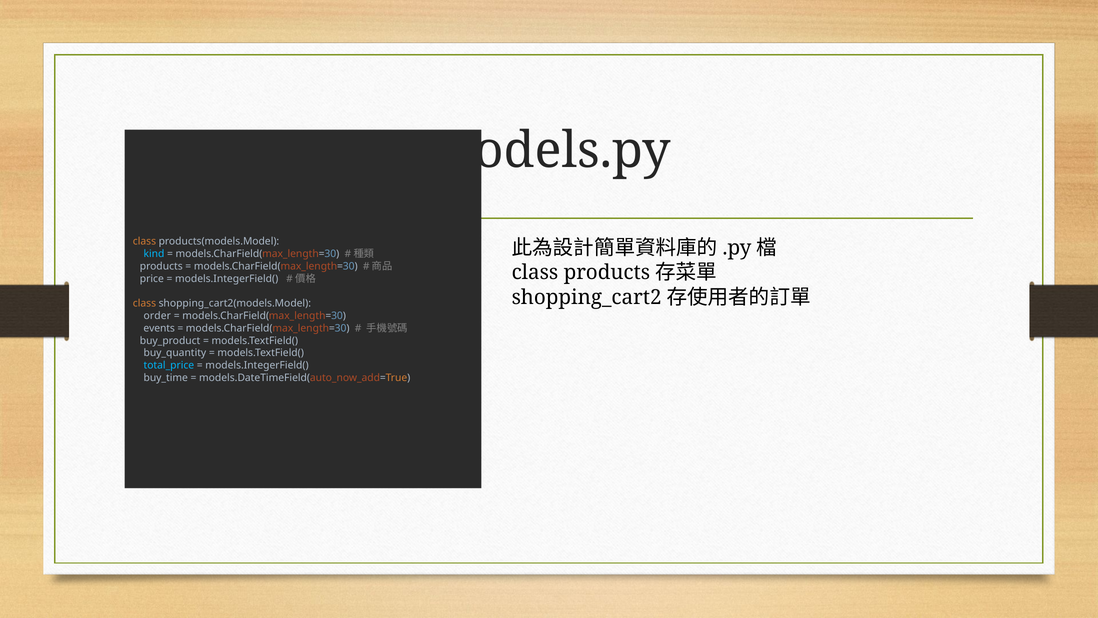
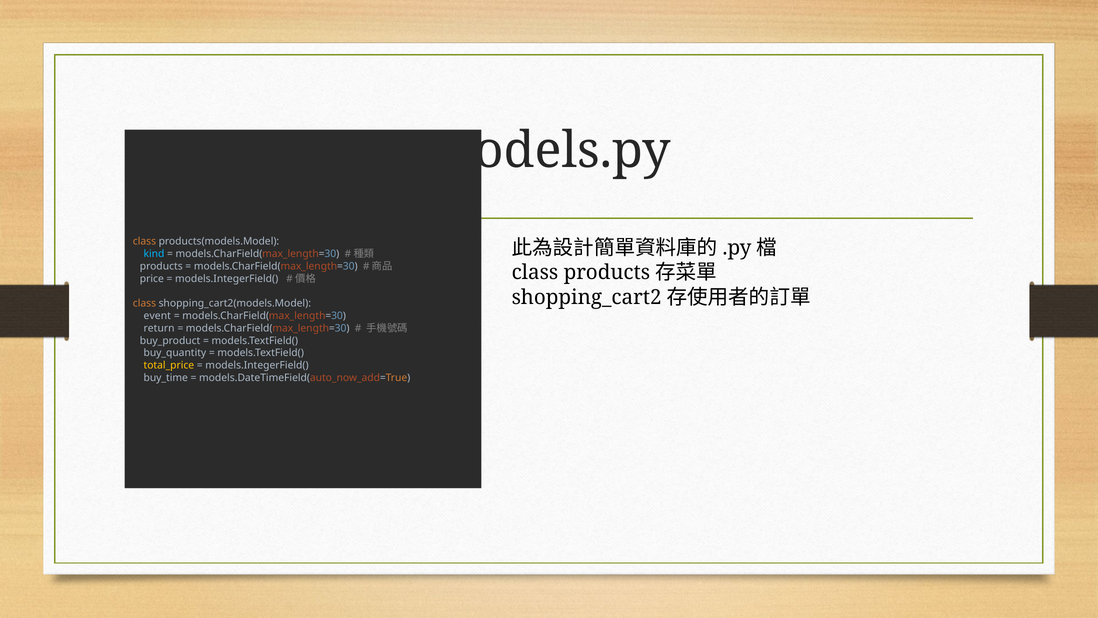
order: order -> event
events: events -> return
total_price colour: light blue -> yellow
